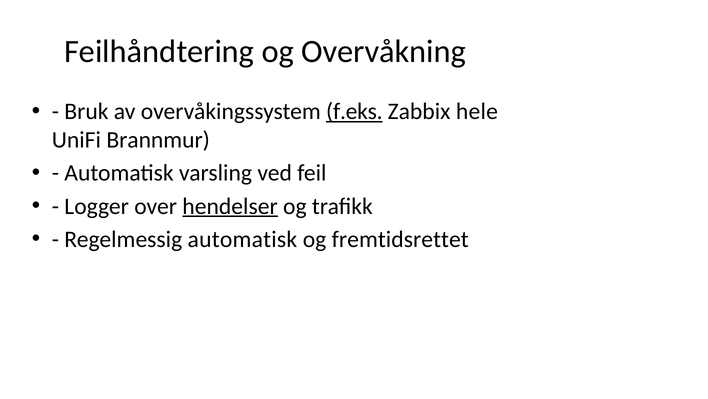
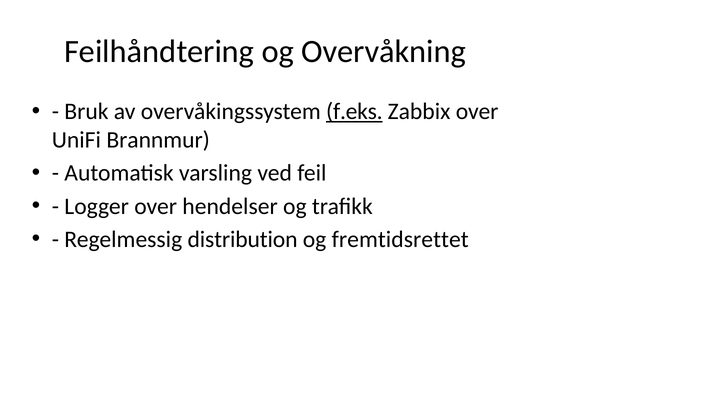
Zabbix hele: hele -> over
hendelser underline: present -> none
Regelmessig automatisk: automatisk -> distribution
